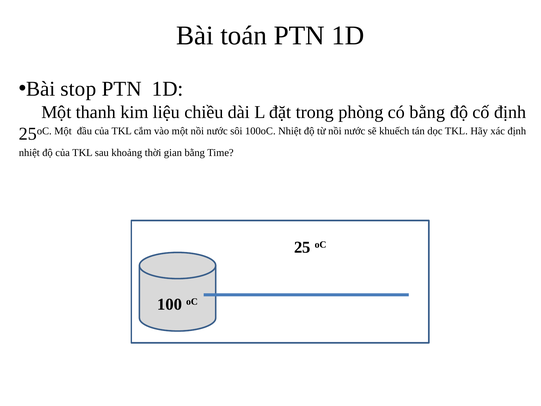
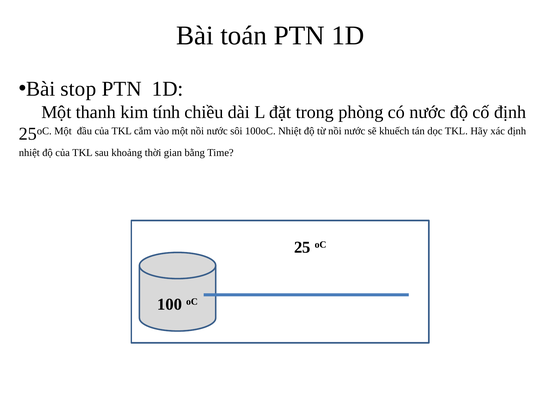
liệu: liệu -> tính
có bằng: bằng -> nước
